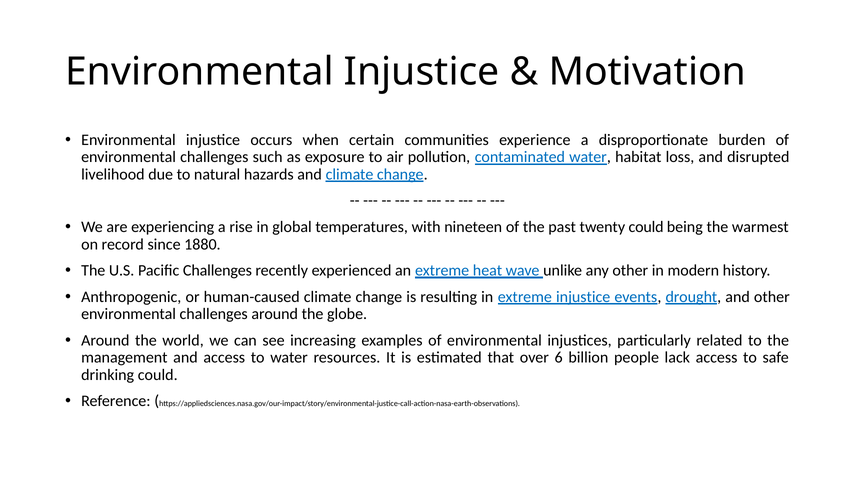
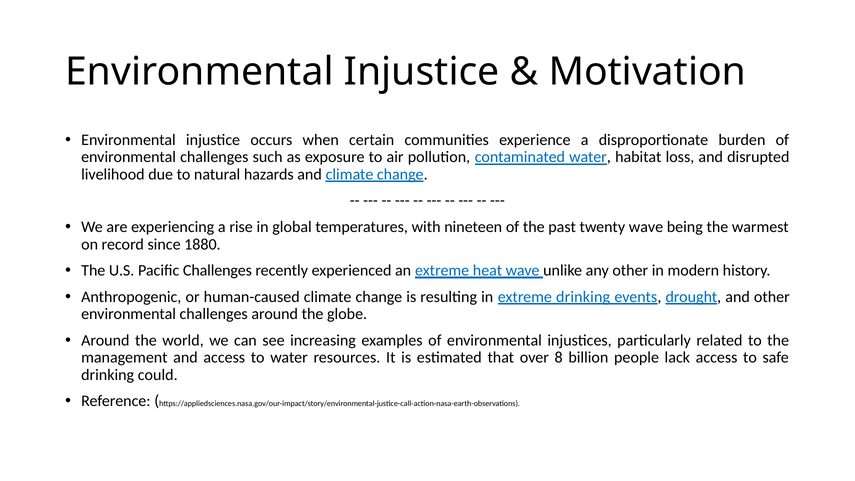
twenty could: could -> wave
extreme injustice: injustice -> drinking
6: 6 -> 8
